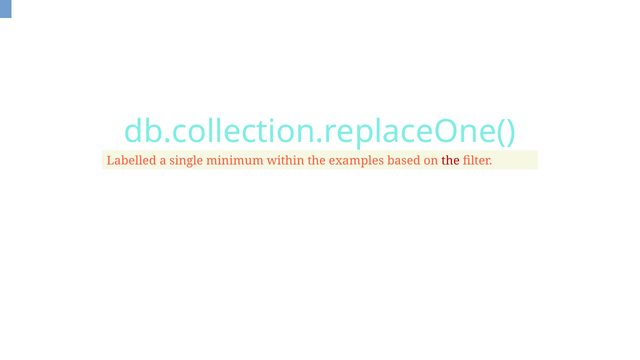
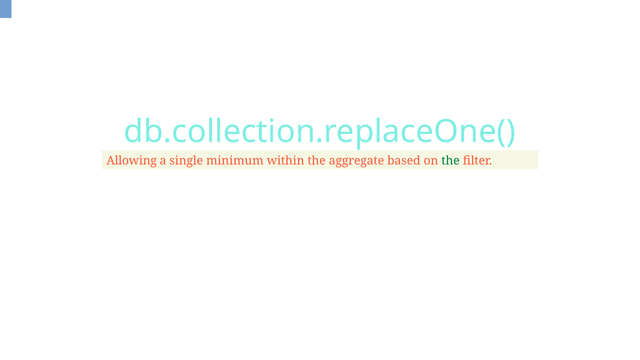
Labelled: Labelled -> Allowing
examples: examples -> aggregate
the at (451, 161) colour: red -> green
